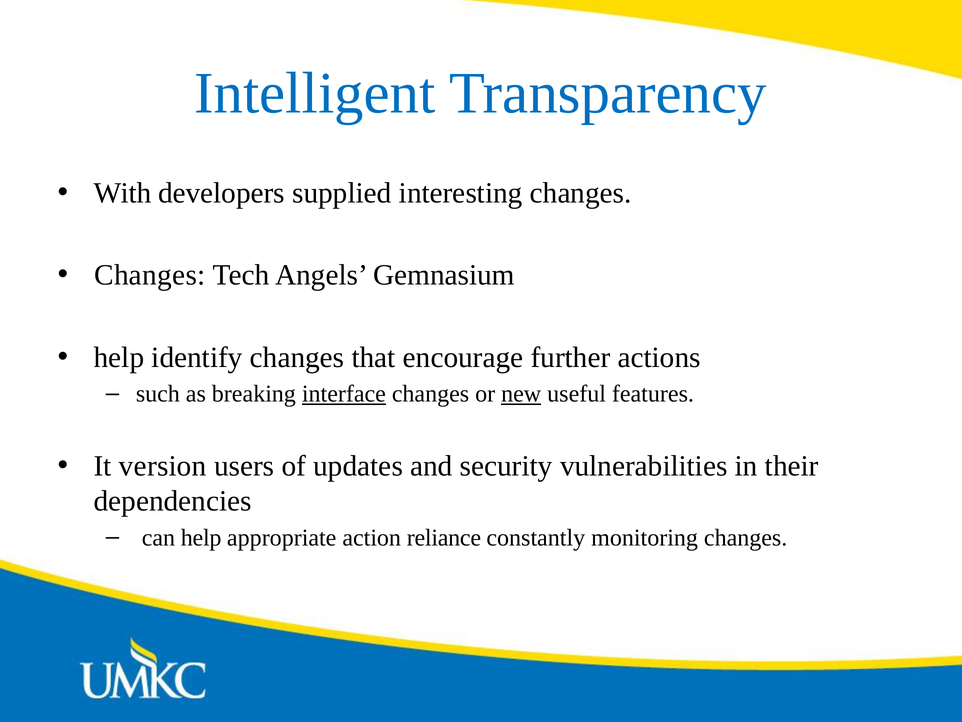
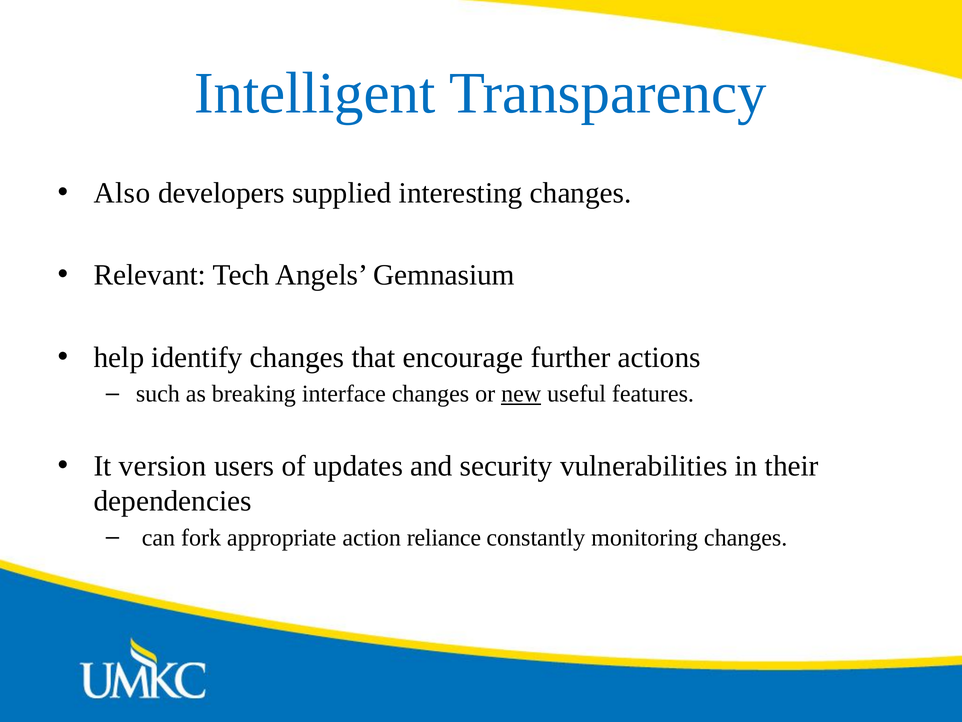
With: With -> Also
Changes at (150, 275): Changes -> Relevant
interface underline: present -> none
can help: help -> fork
